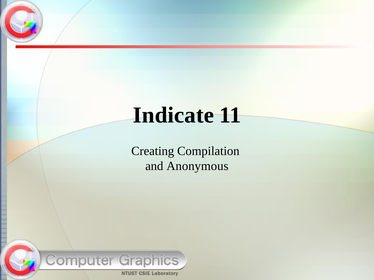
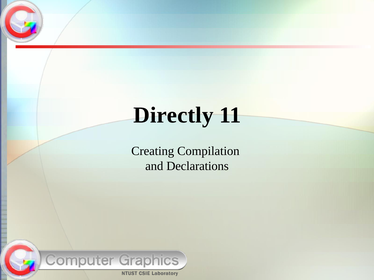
Indicate: Indicate -> Directly
Anonymous: Anonymous -> Declarations
